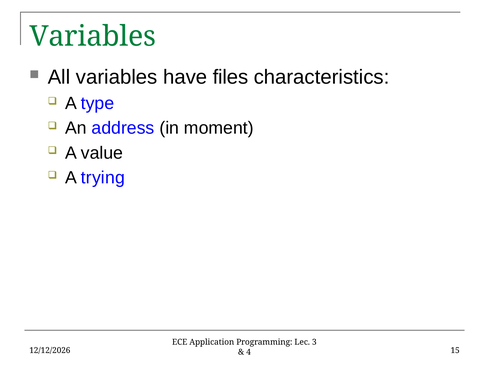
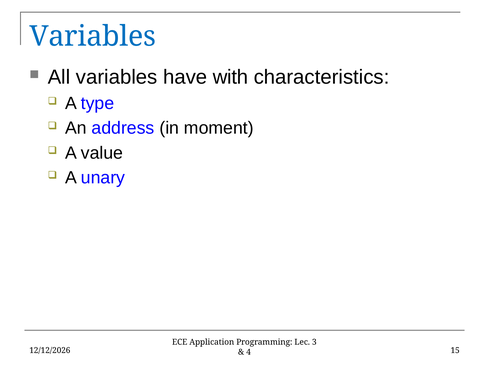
Variables at (93, 36) colour: green -> blue
files: files -> with
trying: trying -> unary
